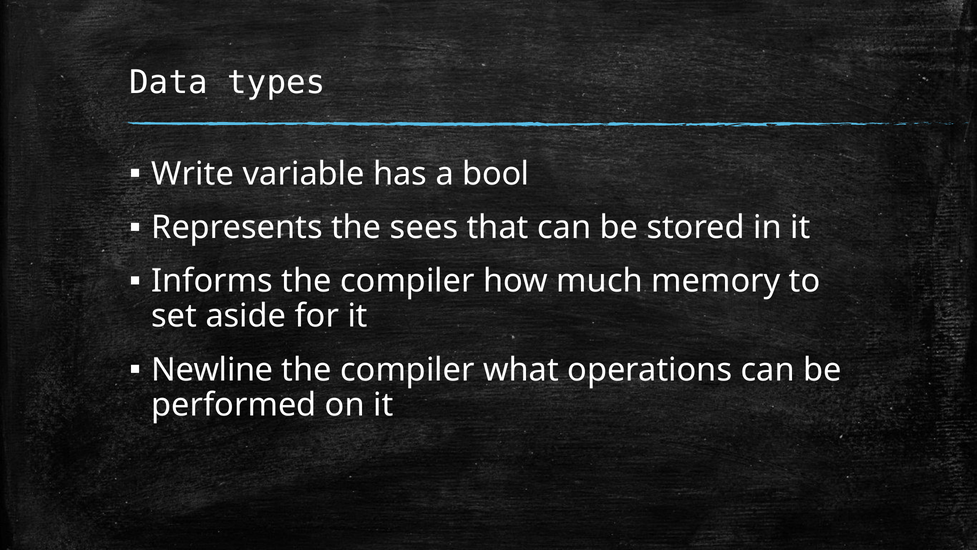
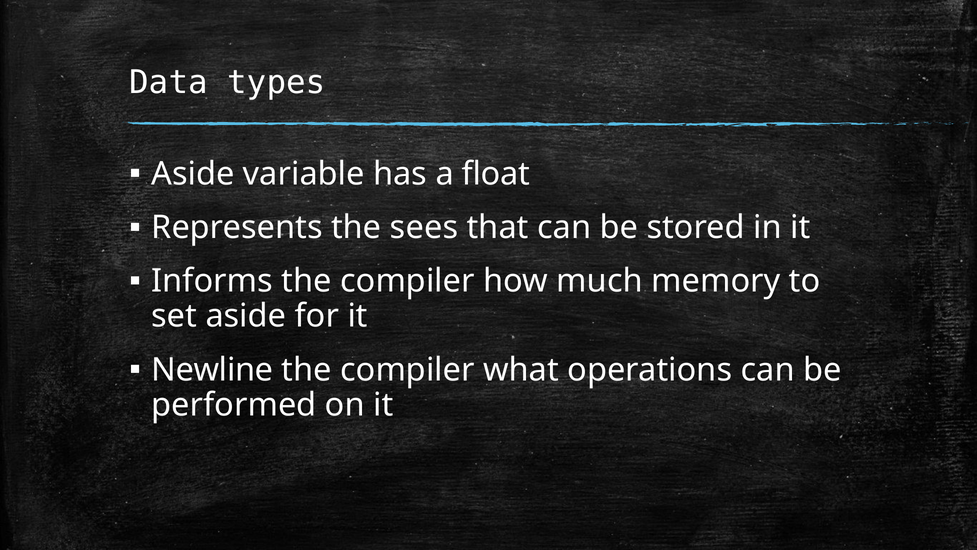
Write at (193, 174): Write -> Aside
bool: bool -> float
